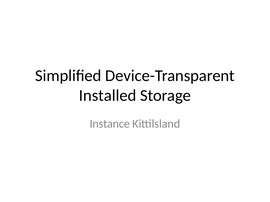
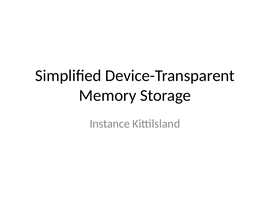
Installed: Installed -> Memory
